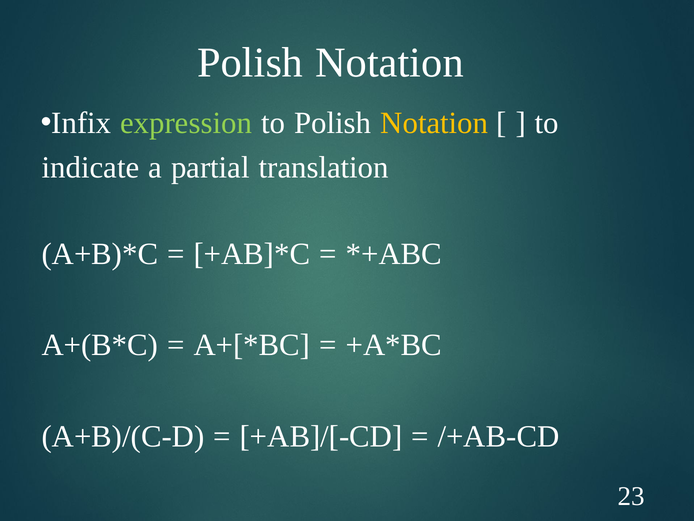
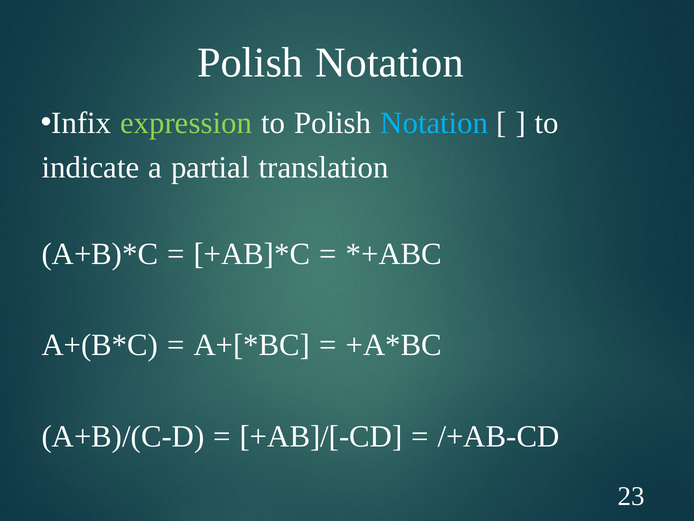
Notation at (434, 123) colour: yellow -> light blue
